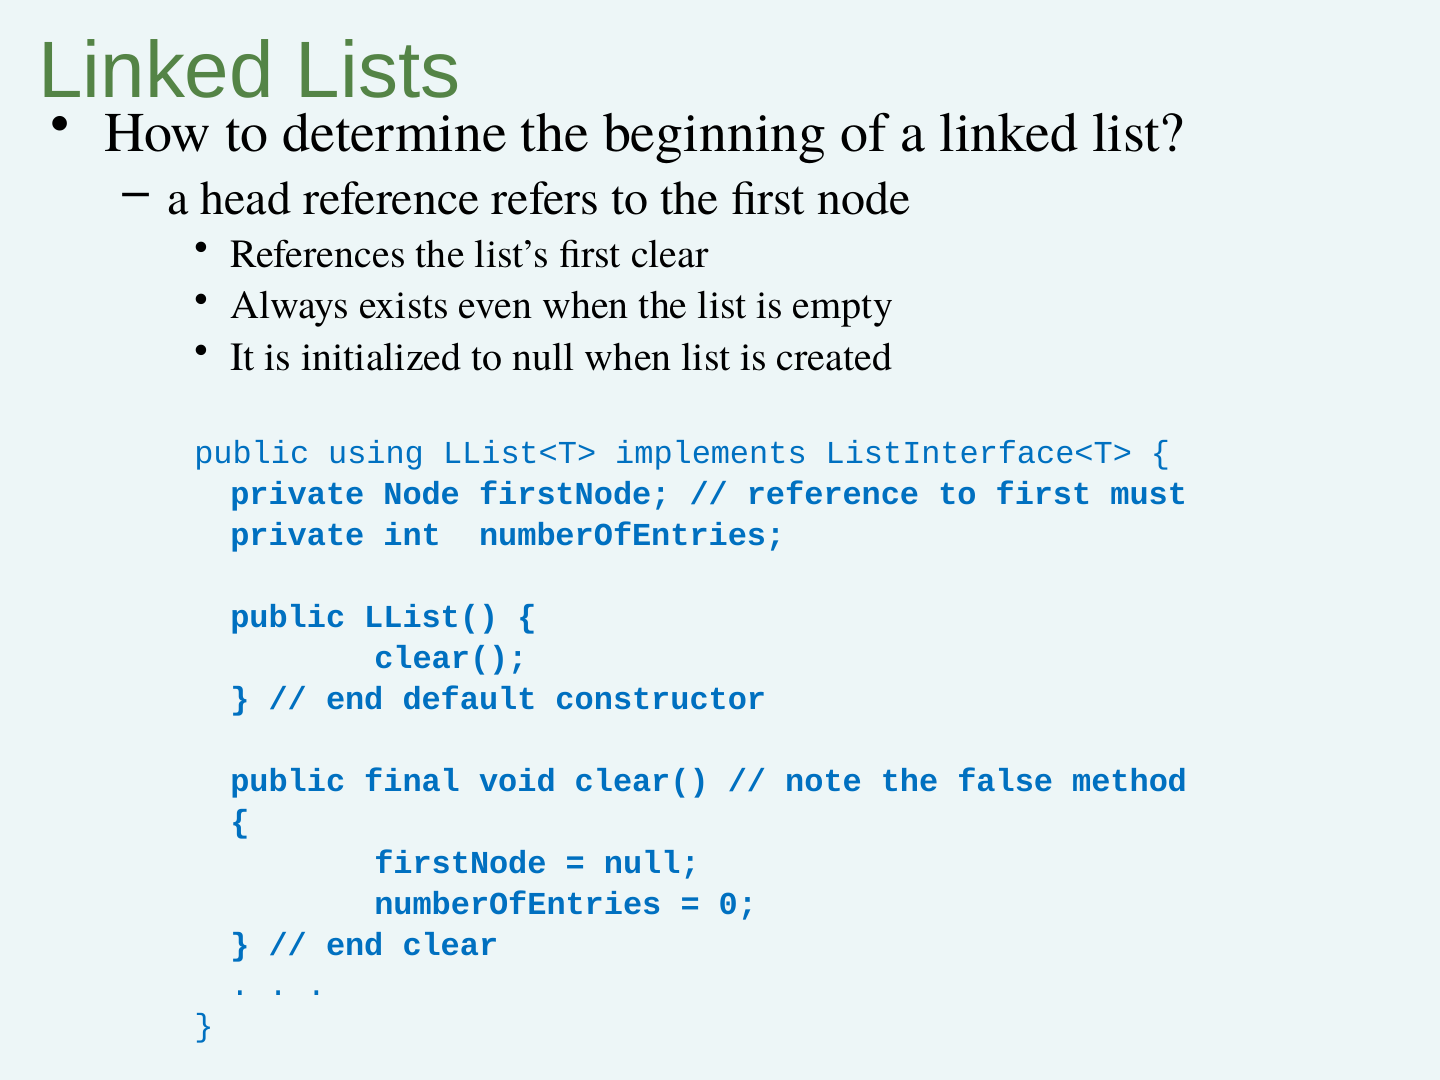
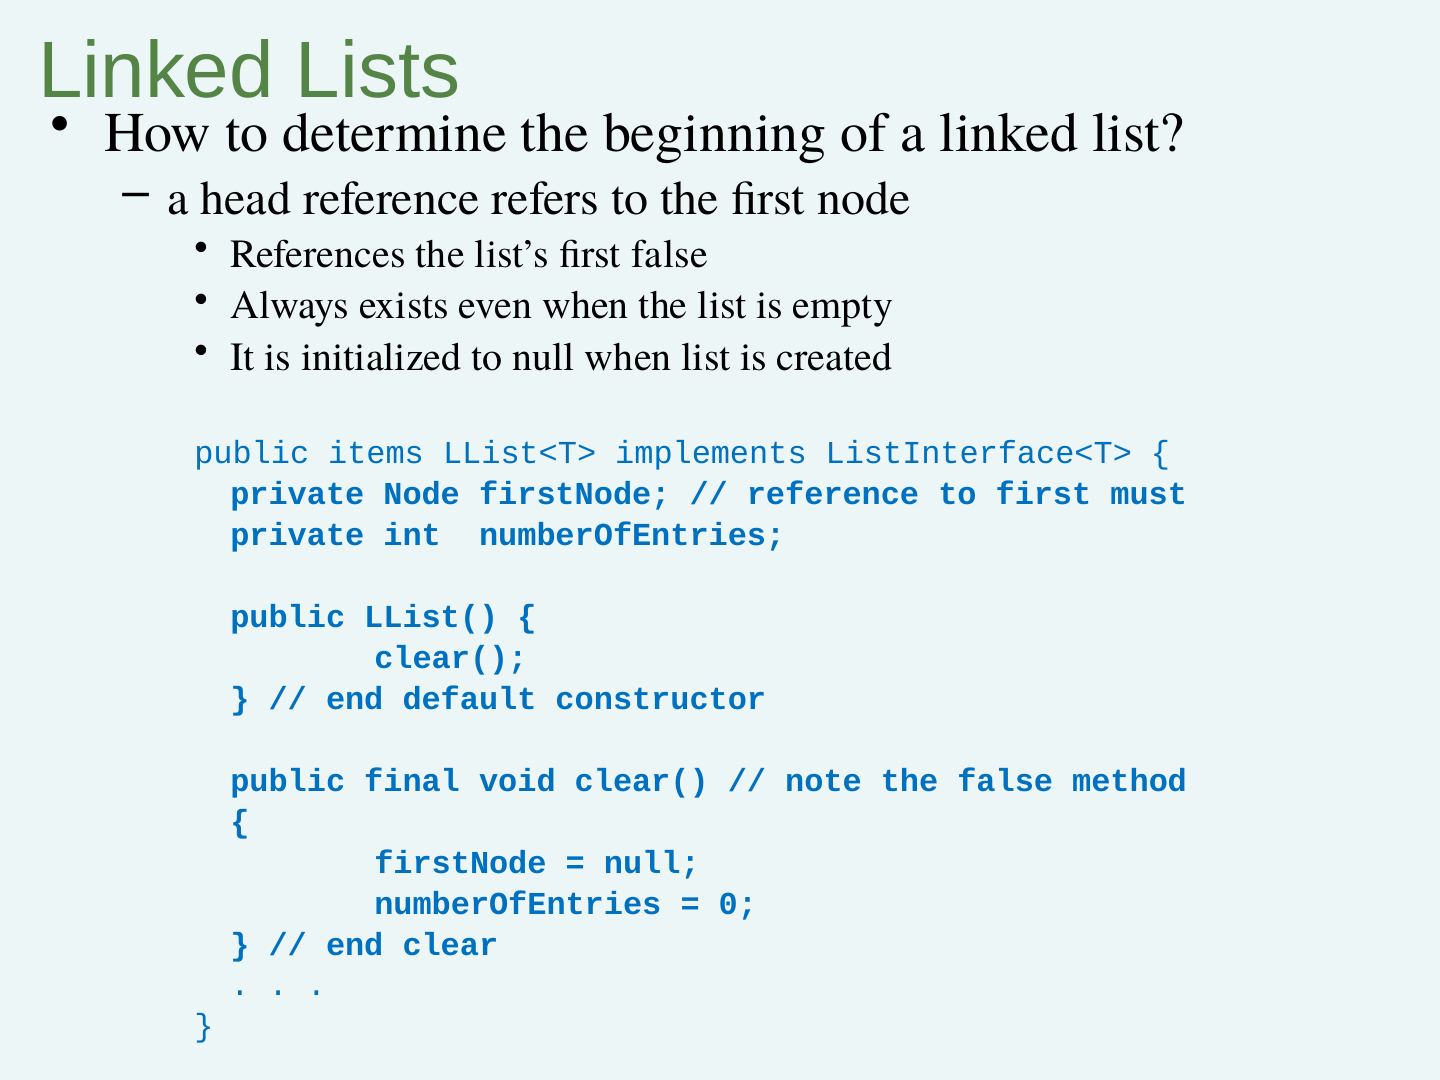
first clear: clear -> false
using: using -> items
